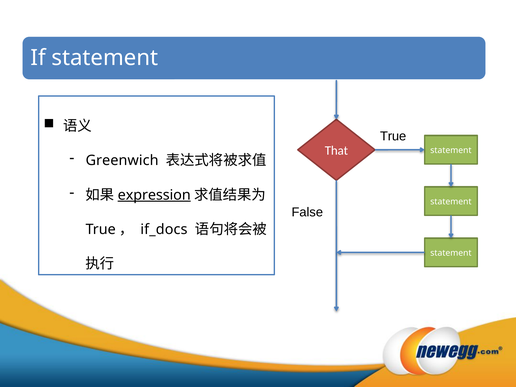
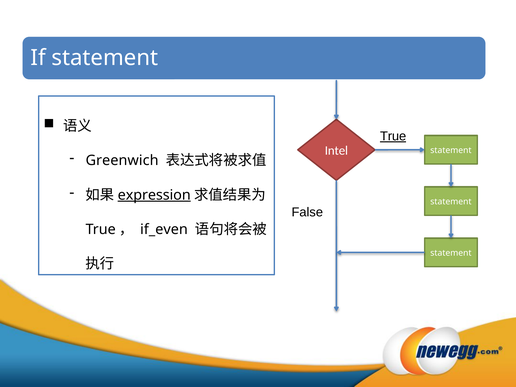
True at (393, 136) underline: none -> present
That: That -> Intel
if_docs: if_docs -> if_even
